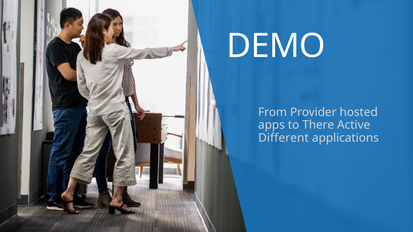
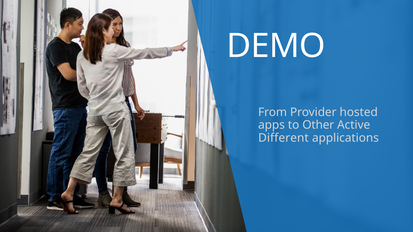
There: There -> Other
